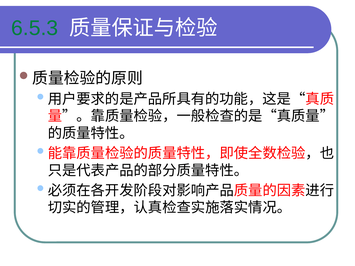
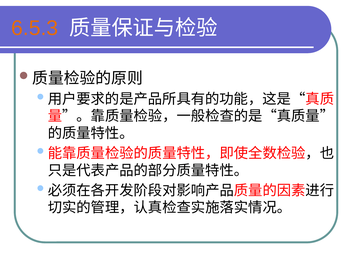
6.5.3 colour: green -> orange
